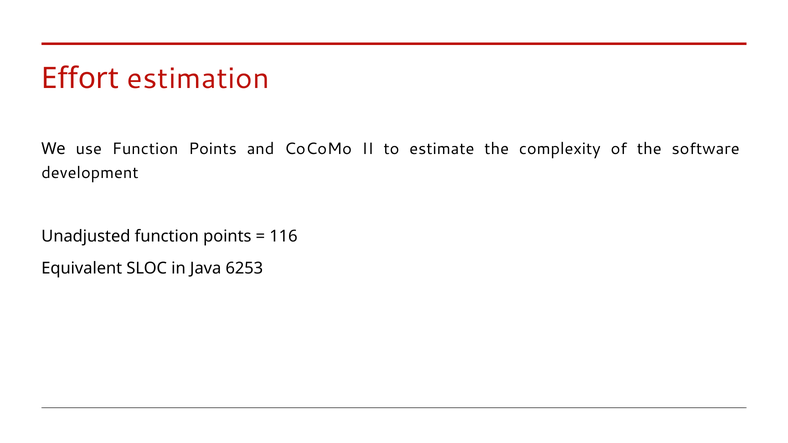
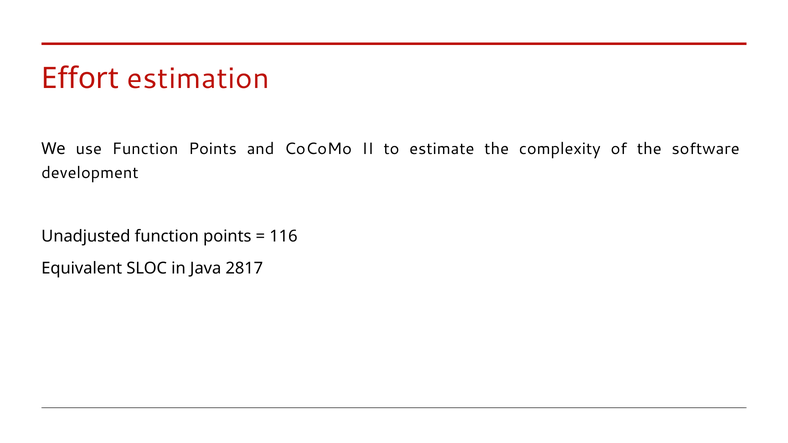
6253: 6253 -> 2817
